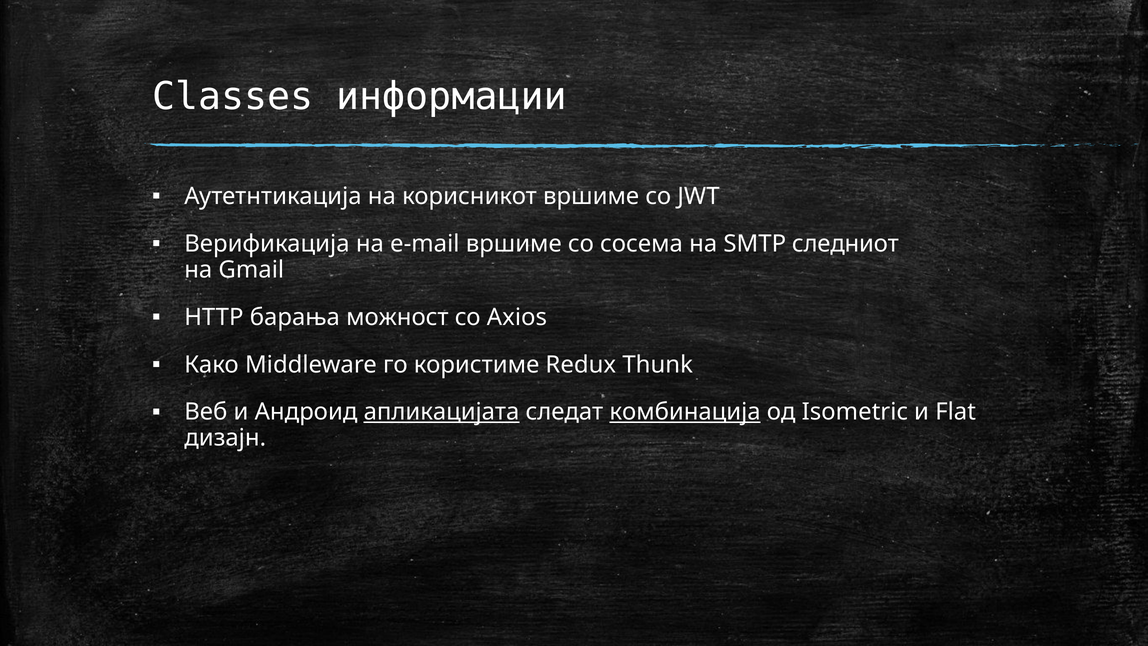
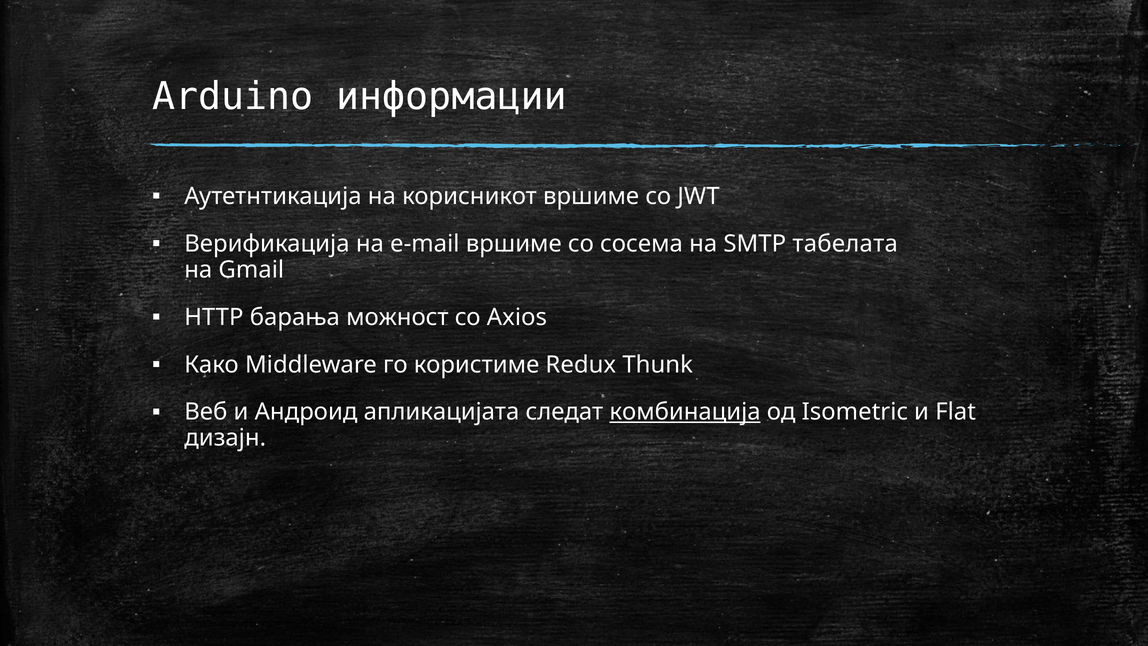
Classes: Classes -> Arduino
следниот: следниот -> табелата
апликацијата underline: present -> none
